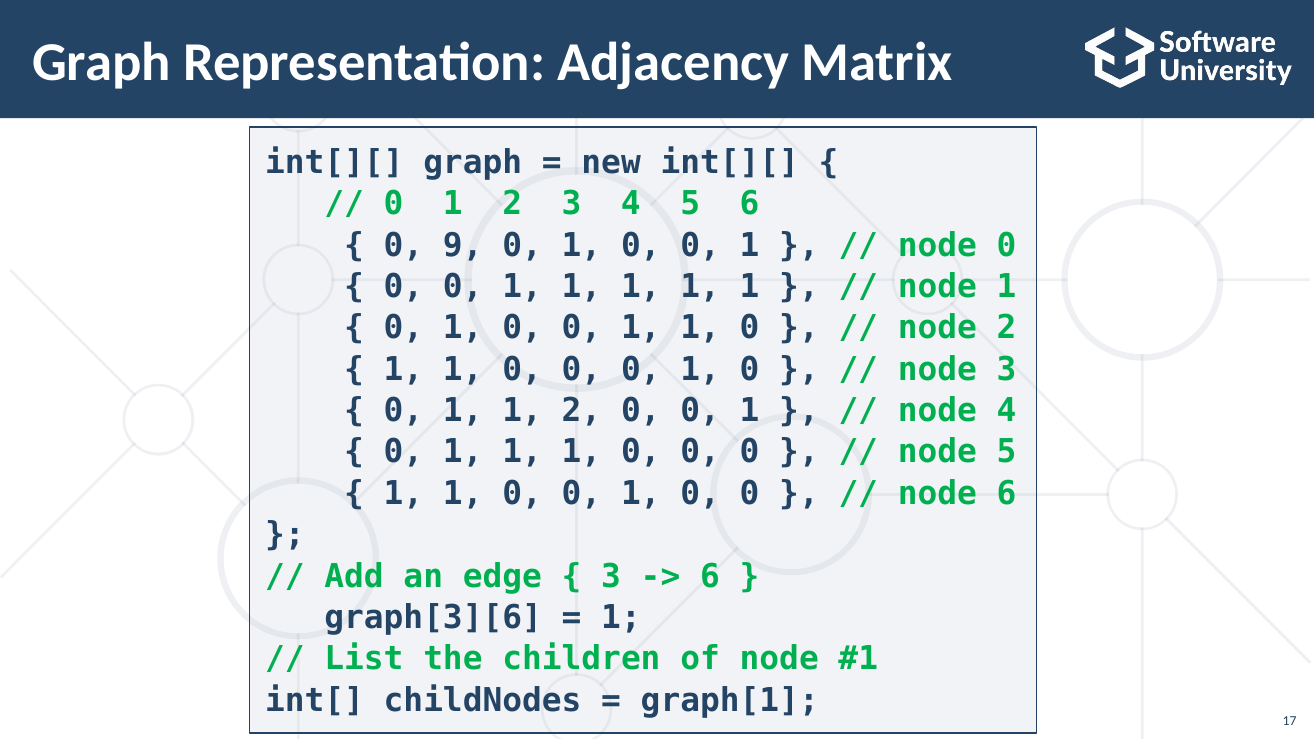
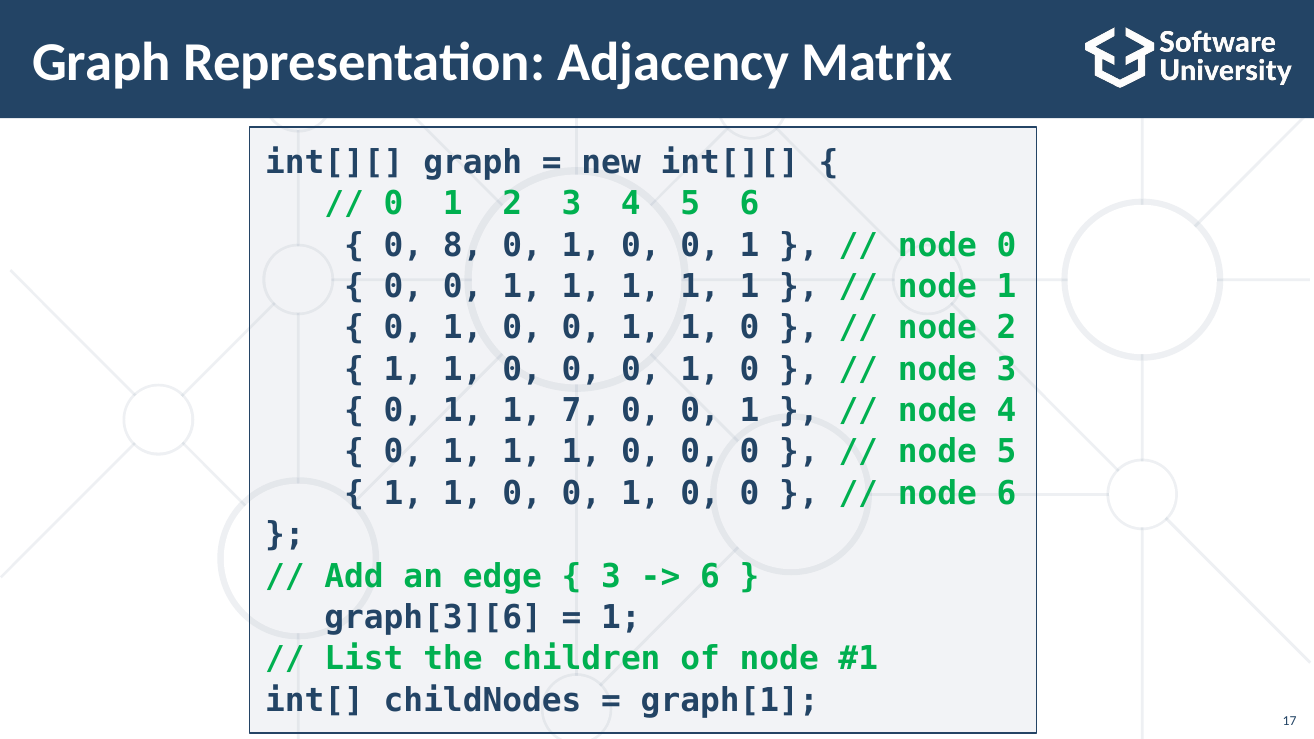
9: 9 -> 8
1 1 2: 2 -> 7
